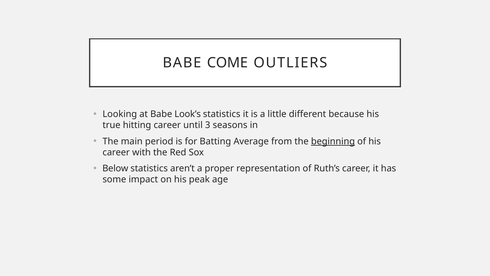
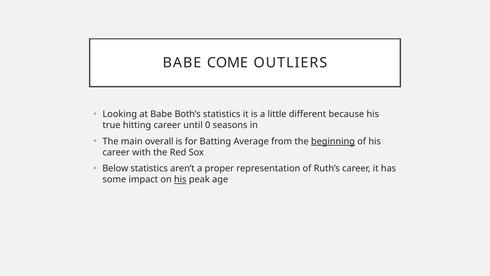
Look’s: Look’s -> Both’s
3: 3 -> 0
period: period -> overall
his at (180, 179) underline: none -> present
